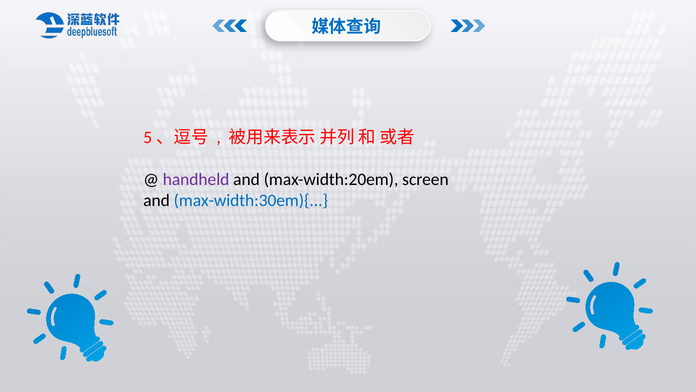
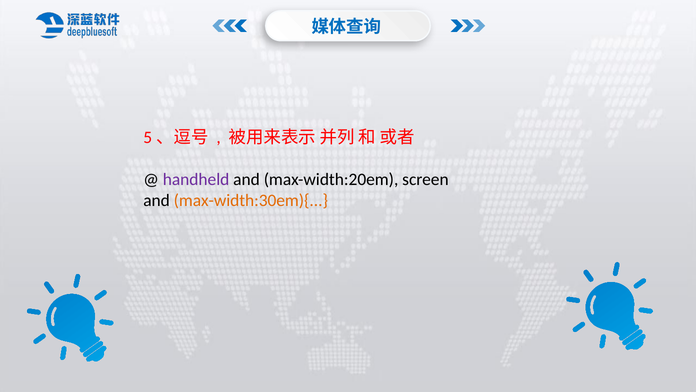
max-width:30em){ colour: blue -> orange
